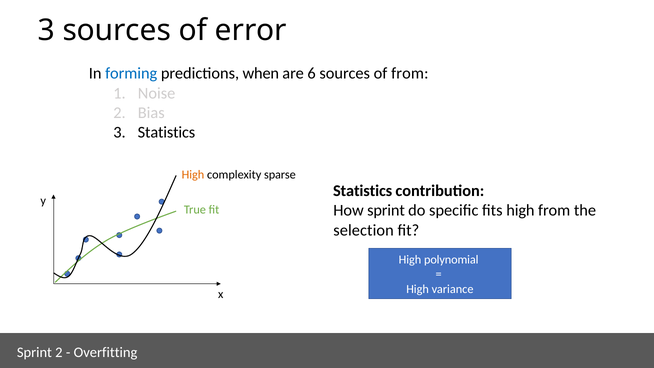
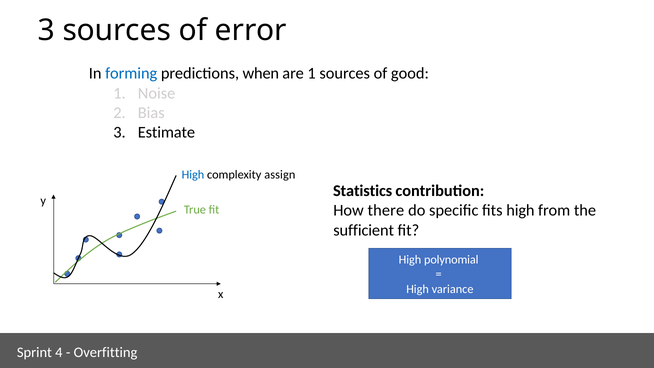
are 6: 6 -> 1
of from: from -> good
3 Statistics: Statistics -> Estimate
High at (193, 175) colour: orange -> blue
sparse: sparse -> assign
How sprint: sprint -> there
selection: selection -> sufficient
Sprint 2: 2 -> 4
